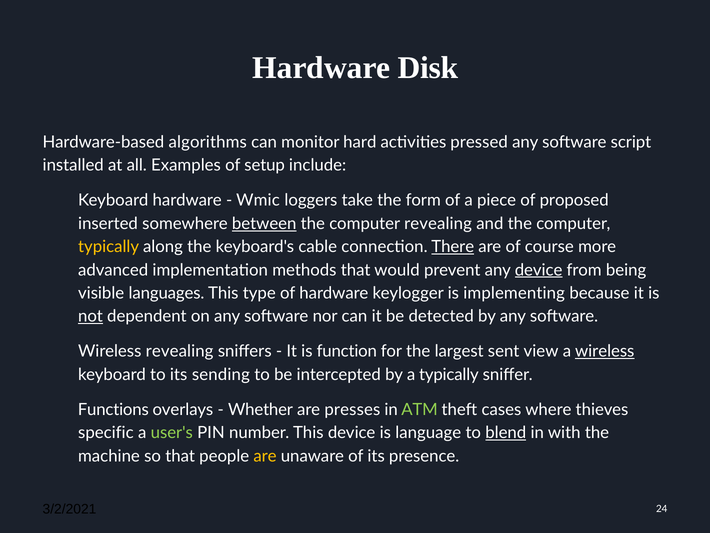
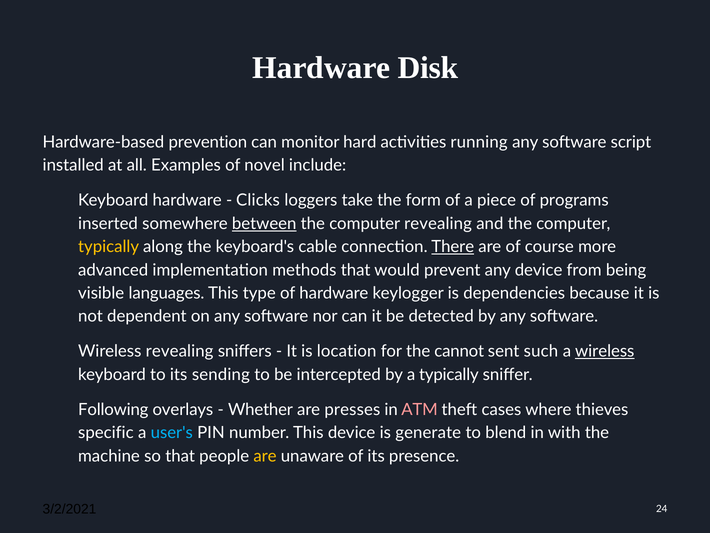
algorithms: algorithms -> prevention
pressed: pressed -> running
setup: setup -> novel
Wmic: Wmic -> Clicks
proposed: proposed -> programs
device at (539, 270) underline: present -> none
implementing: implementing -> dependencies
not underline: present -> none
function: function -> location
largest: largest -> cannot
view: view -> such
Functions: Functions -> Following
ATM colour: light green -> pink
user's colour: light green -> light blue
language: language -> generate
blend underline: present -> none
